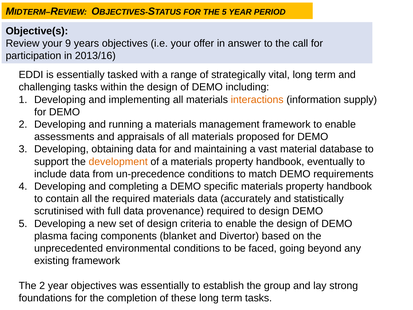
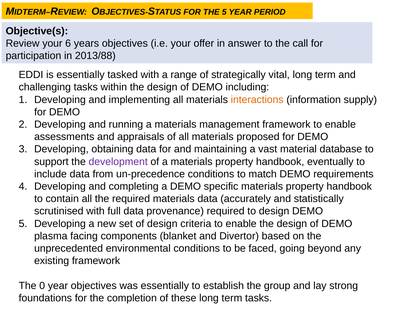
9: 9 -> 6
2013/16: 2013/16 -> 2013/88
development colour: orange -> purple
The 2: 2 -> 0
